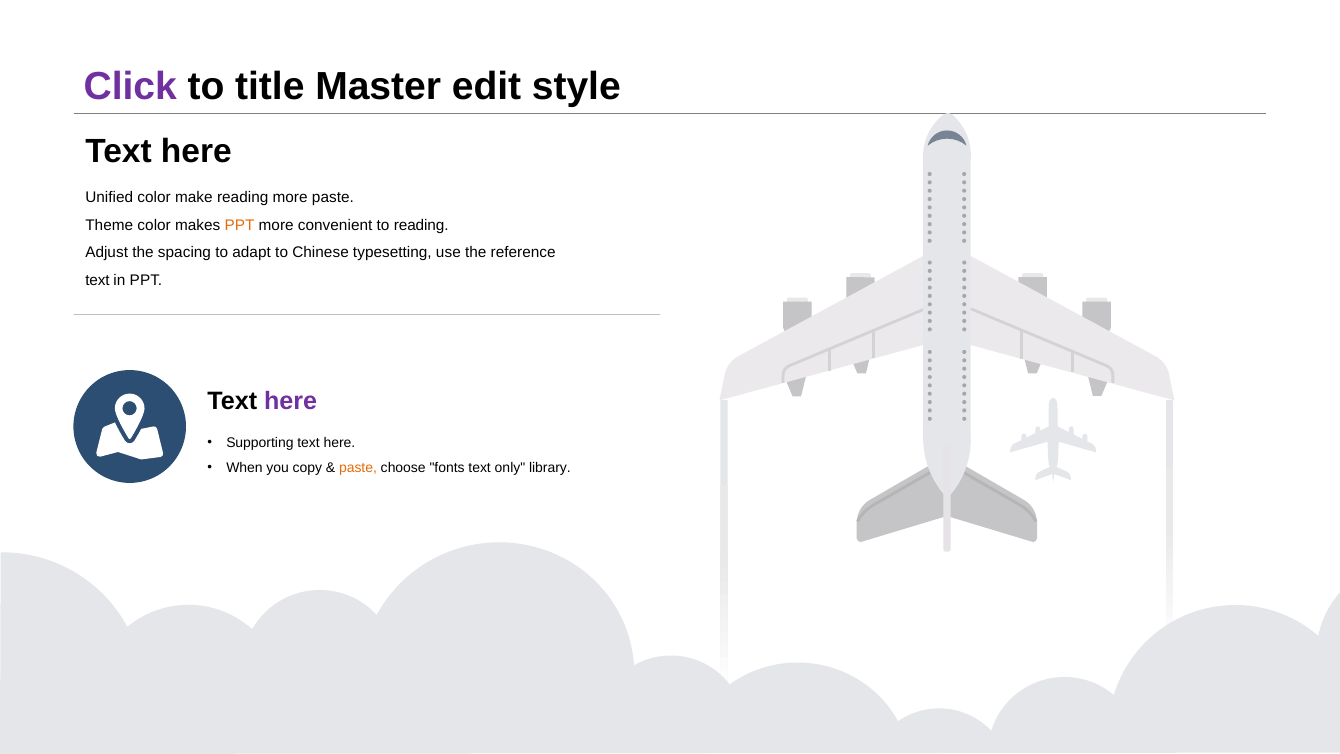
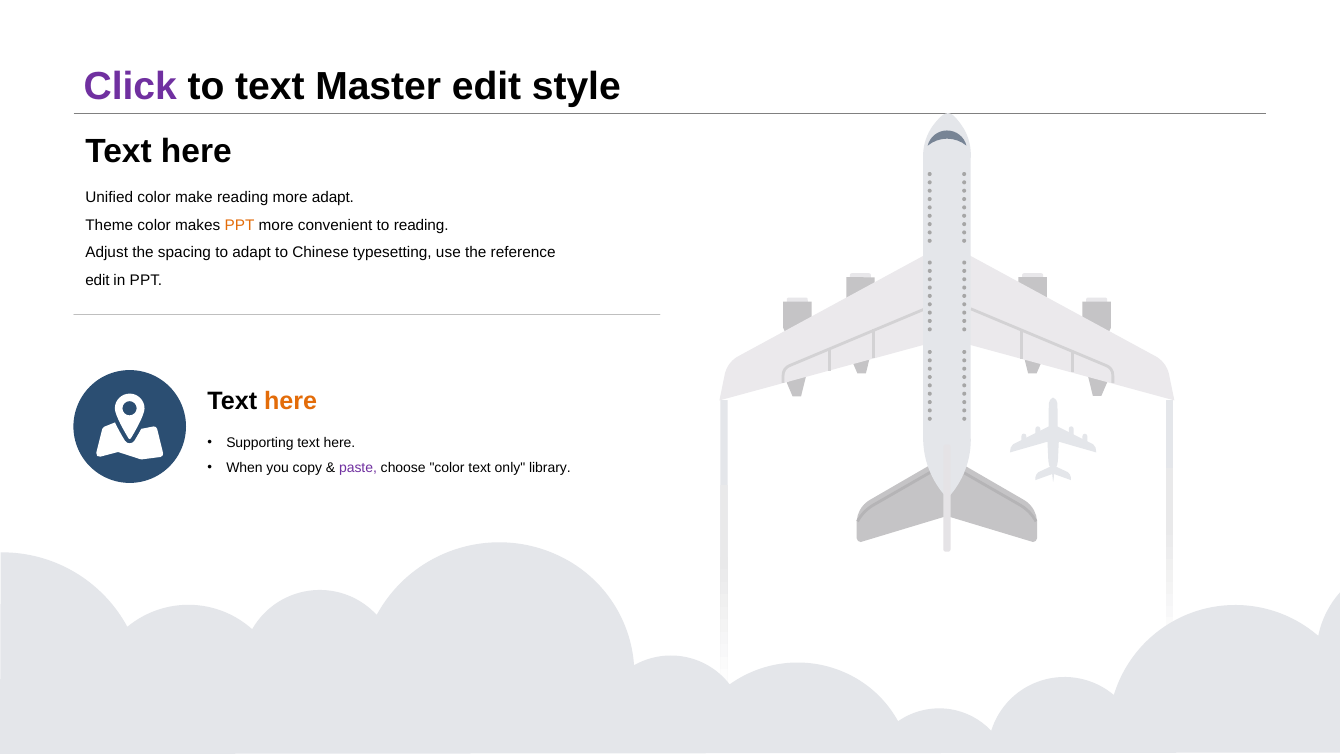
to title: title -> text
more paste: paste -> adapt
text at (97, 280): text -> edit
here at (291, 401) colour: purple -> orange
paste at (358, 468) colour: orange -> purple
choose fonts: fonts -> color
